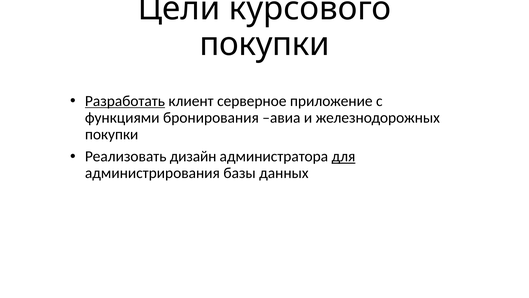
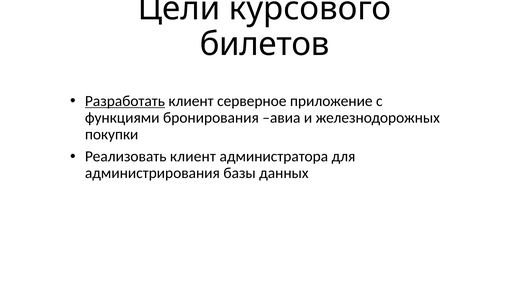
покупки at (265, 44): покупки -> билетов
Реализовать дизайн: дизайн -> клиент
для underline: present -> none
